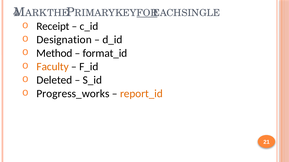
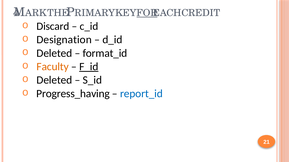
SINGLE: SINGLE -> CREDIT
Receipt: Receipt -> Discard
Method at (54, 53): Method -> Deleted
F_id underline: none -> present
Progress_works: Progress_works -> Progress_having
report_id colour: orange -> blue
